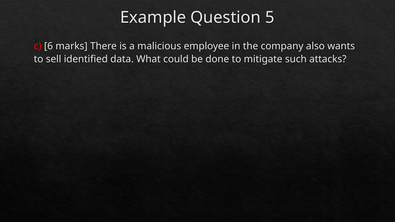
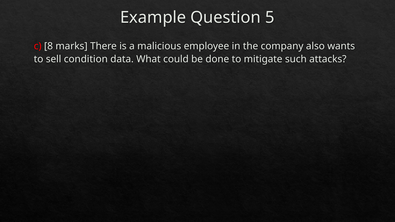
6: 6 -> 8
identified: identified -> condition
